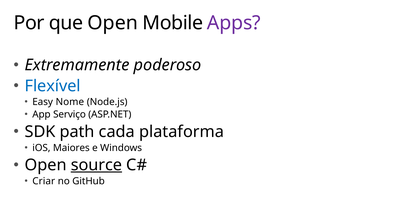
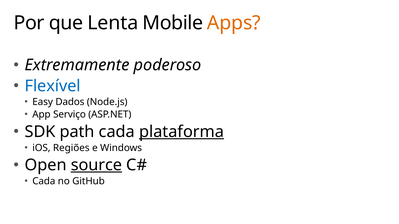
que Open: Open -> Lenta
Apps colour: purple -> orange
Nome: Nome -> Dados
plataforma underline: none -> present
Maiores: Maiores -> Regiões
Criar at (44, 181): Criar -> Cada
